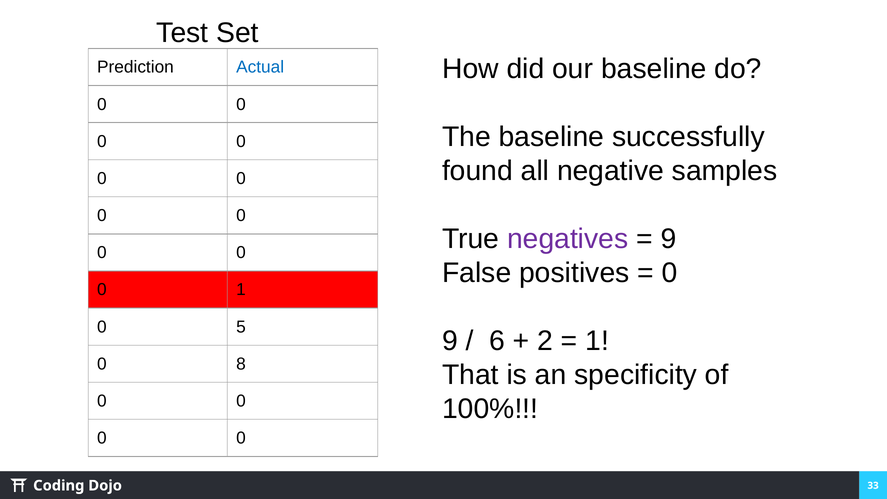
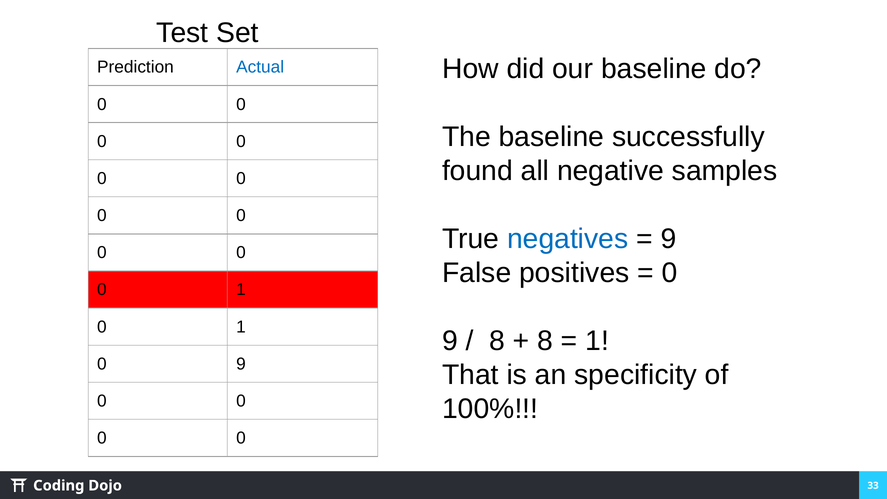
negatives colour: purple -> blue
5 at (241, 327): 5 -> 1
6 at (497, 341): 6 -> 8
2 at (545, 341): 2 -> 8
8 at (241, 364): 8 -> 9
